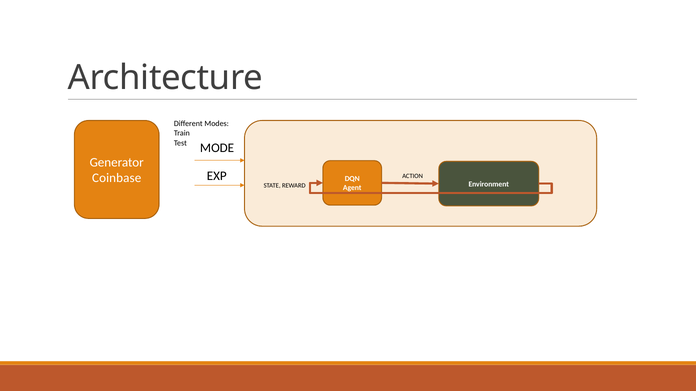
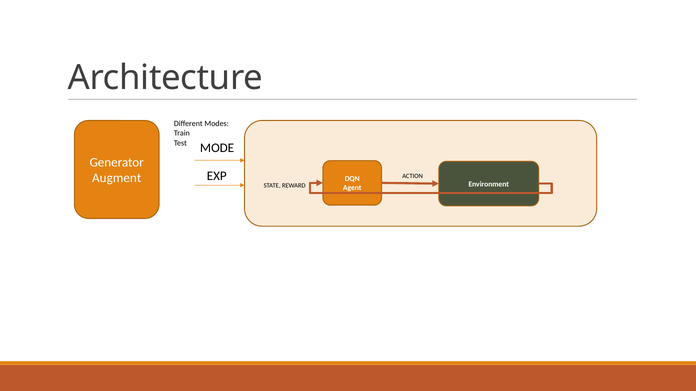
Coinbase: Coinbase -> Augment
